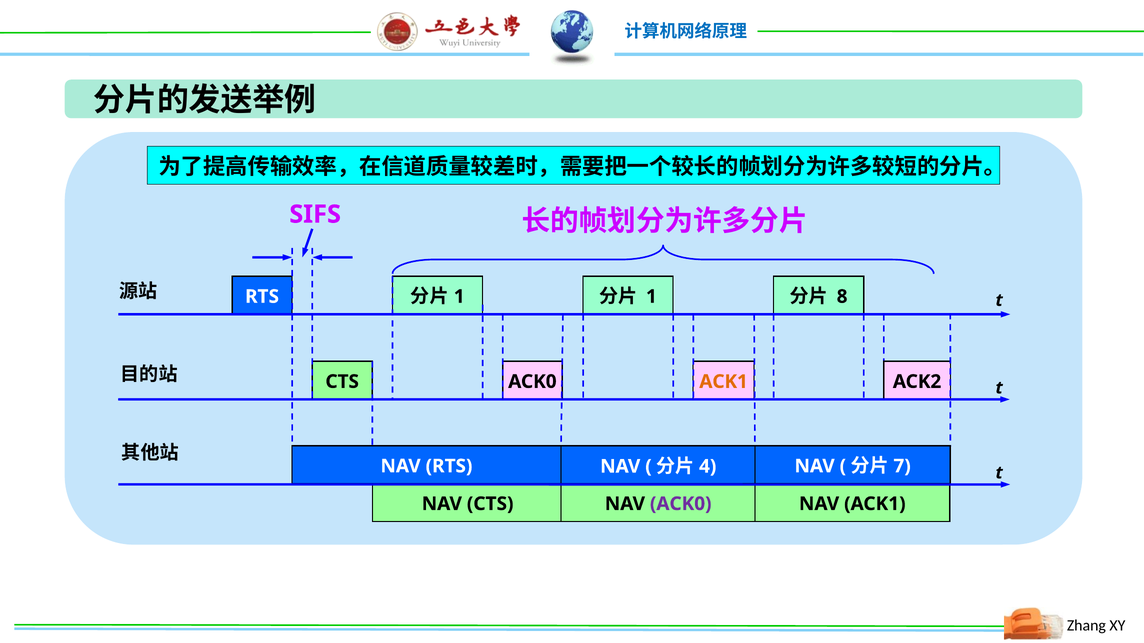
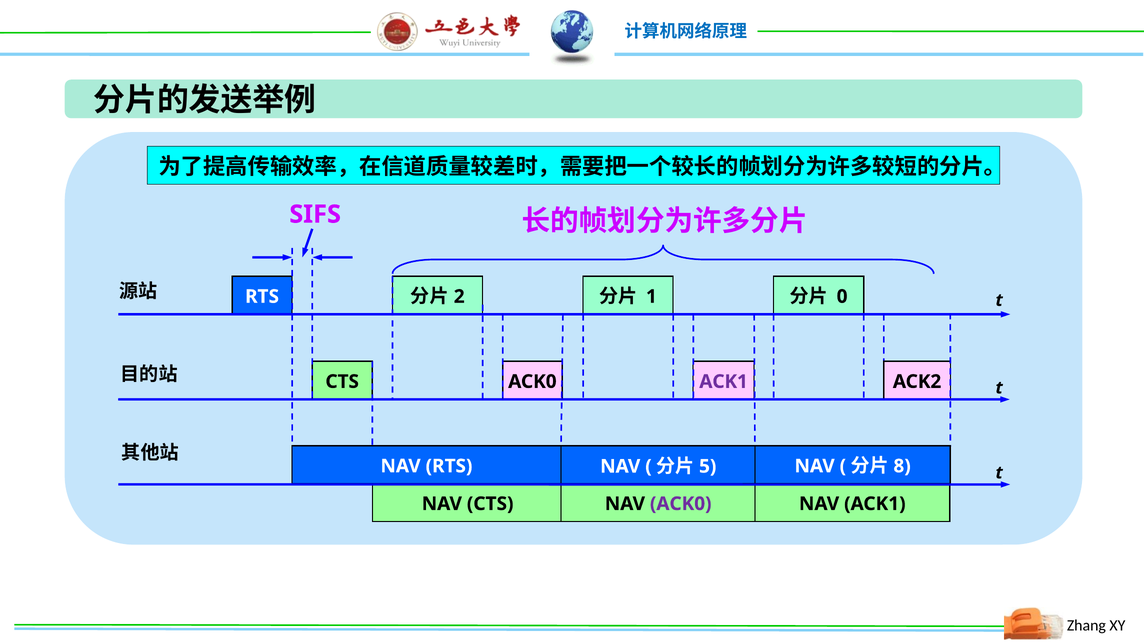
1 at (459, 297): 1 -> 2
8: 8 -> 0
ACK1 at (724, 382) colour: orange -> purple
7: 7 -> 8
4: 4 -> 5
